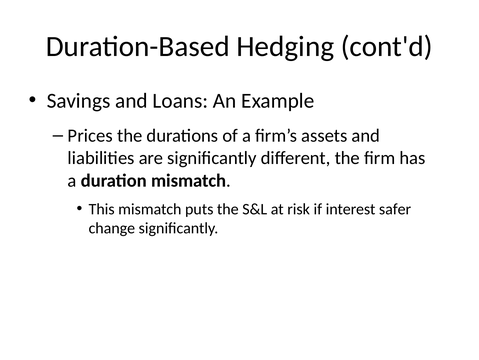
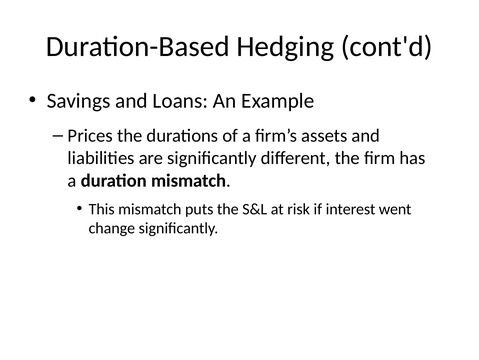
safer: safer -> went
